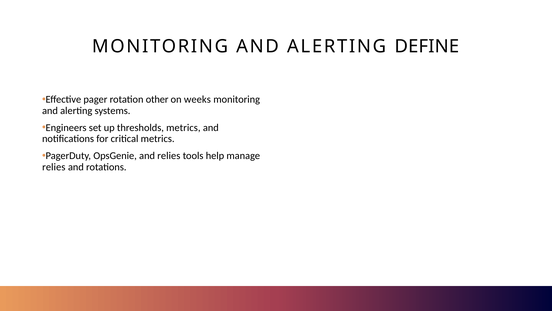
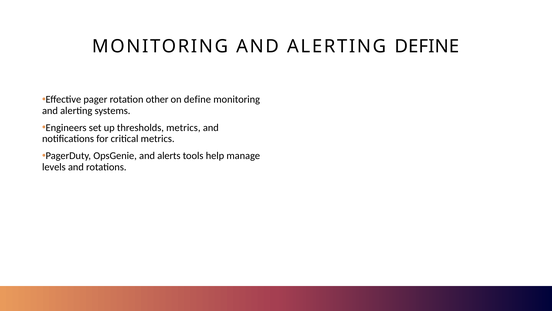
on weeks: weeks -> define
and relies: relies -> alerts
relies at (54, 167): relies -> levels
